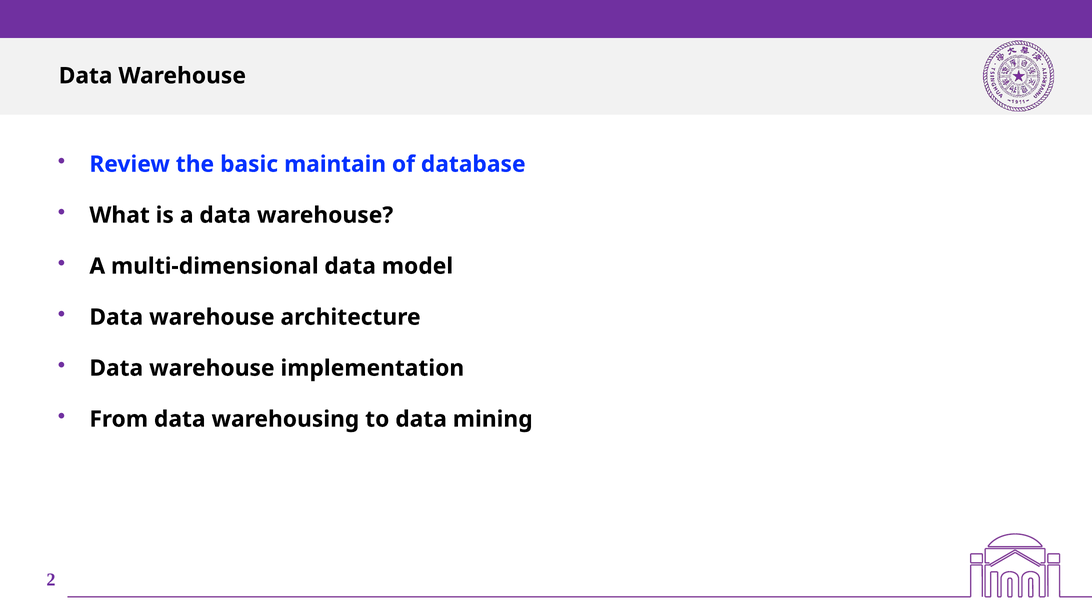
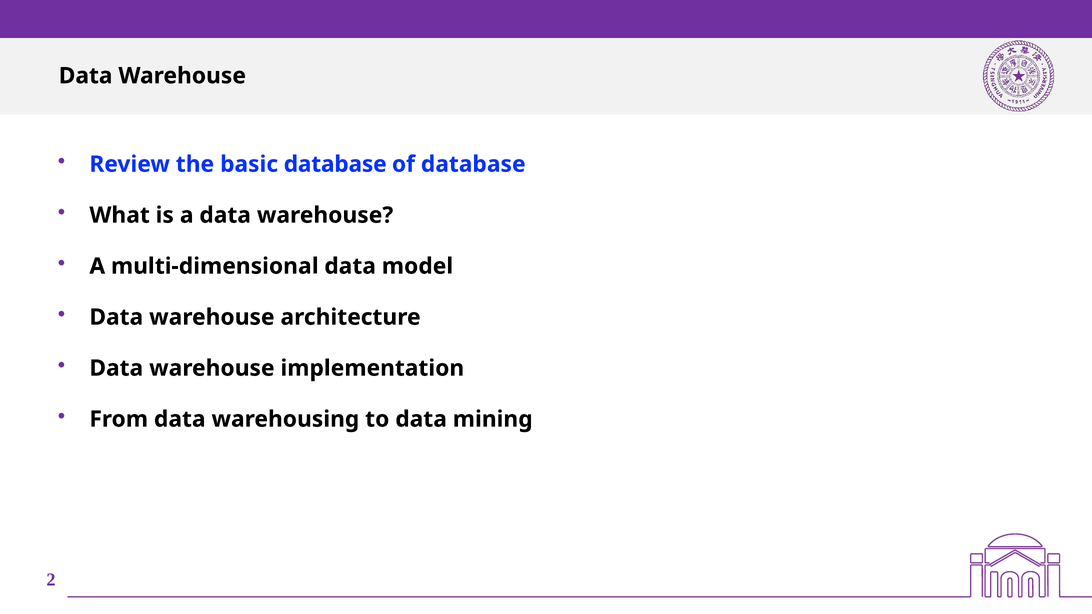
basic maintain: maintain -> database
